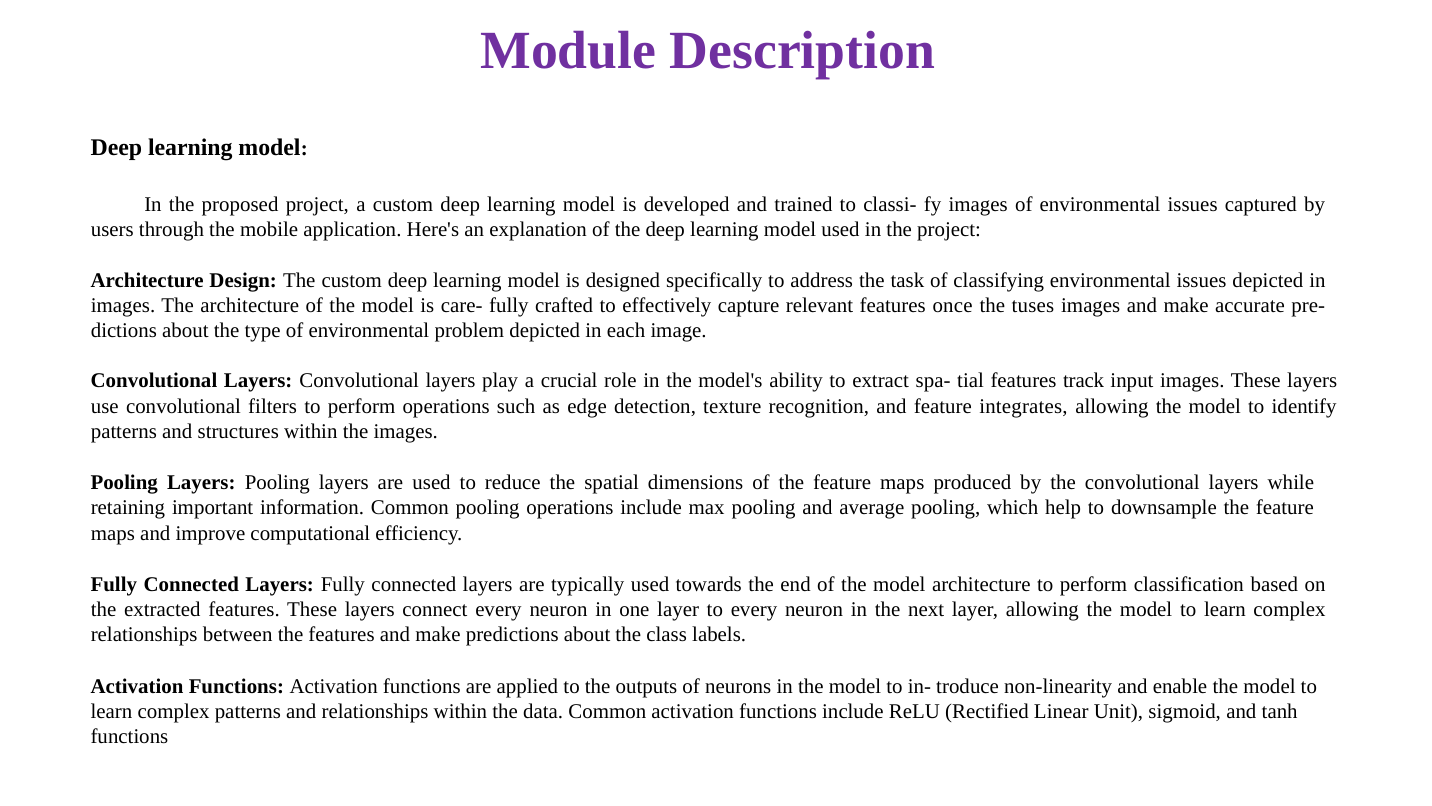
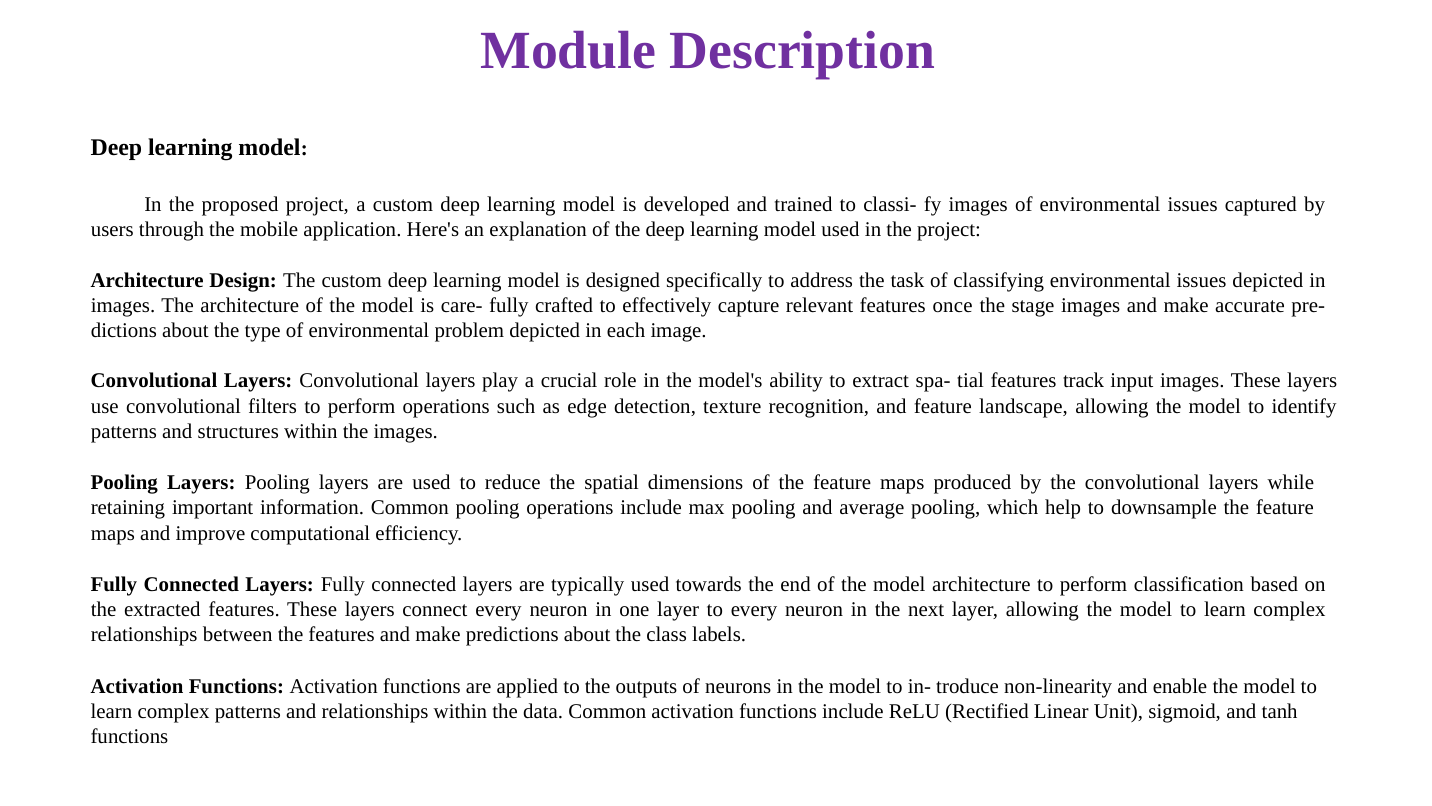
tuses: tuses -> stage
integrates: integrates -> landscape
